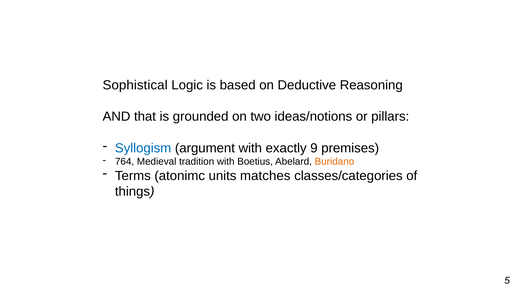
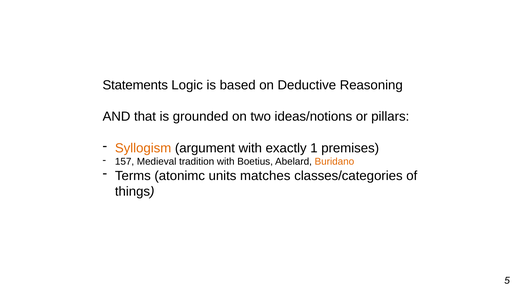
Sophistical: Sophistical -> Statements
Syllogism colour: blue -> orange
9: 9 -> 1
764: 764 -> 157
